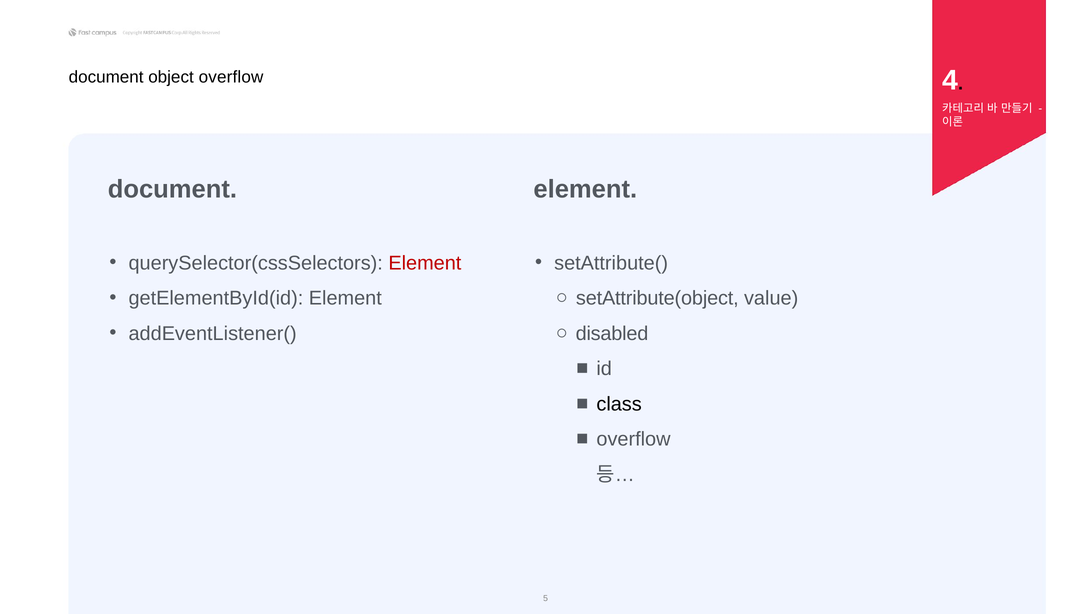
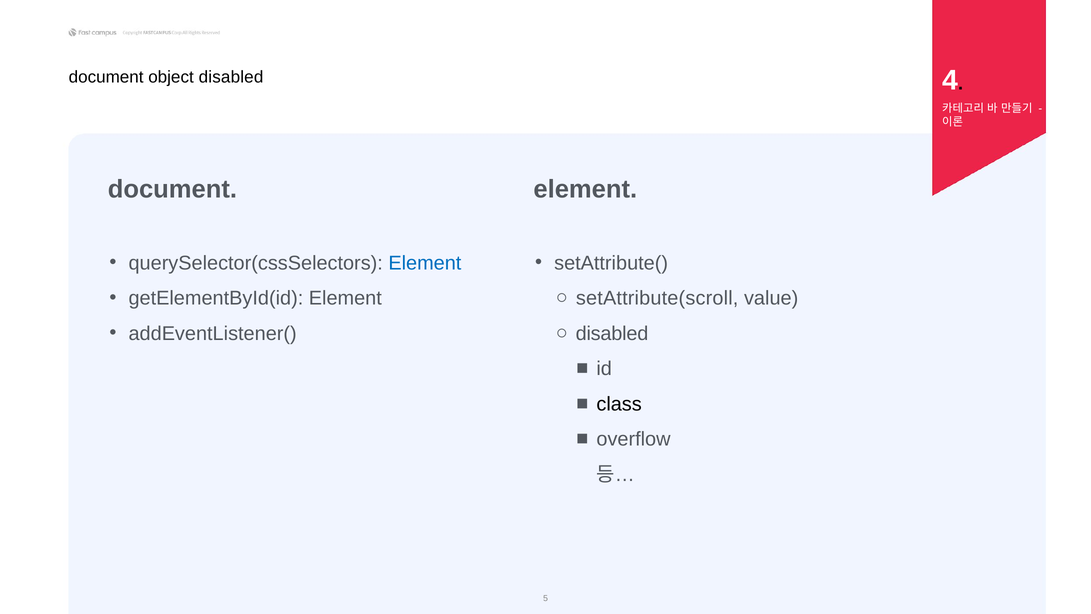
object overflow: overflow -> disabled
Element at (425, 263) colour: red -> blue
setAttribute(object: setAttribute(object -> setAttribute(scroll
